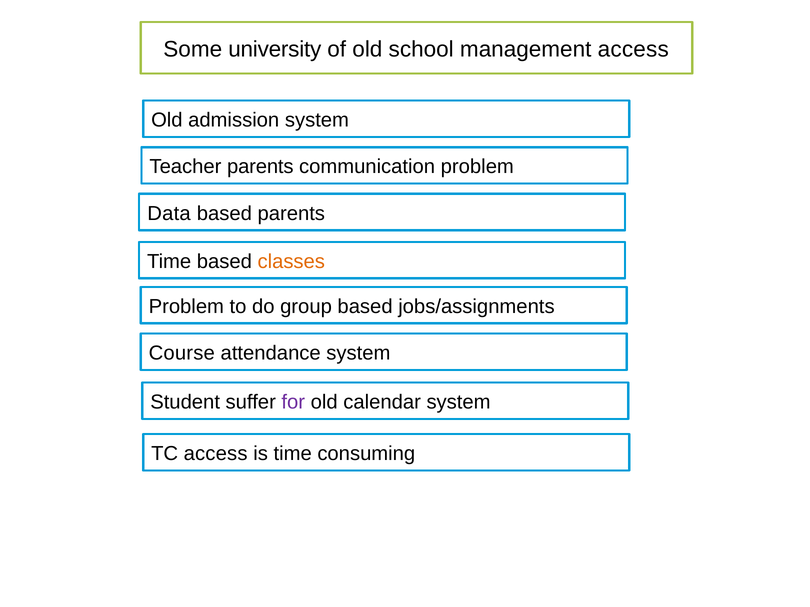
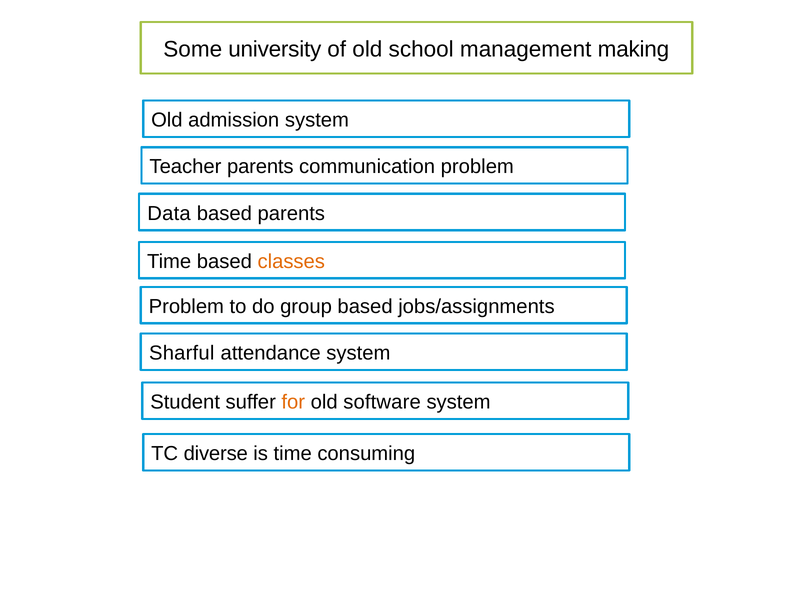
management access: access -> making
Course: Course -> Sharful
for colour: purple -> orange
calendar: calendar -> software
TC access: access -> diverse
